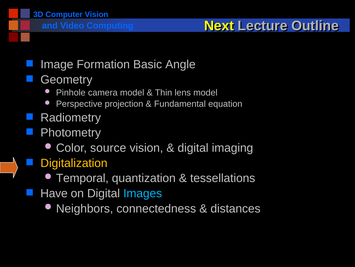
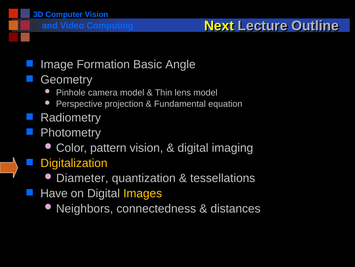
source: source -> pattern
Temporal: Temporal -> Diameter
Images colour: light blue -> yellow
